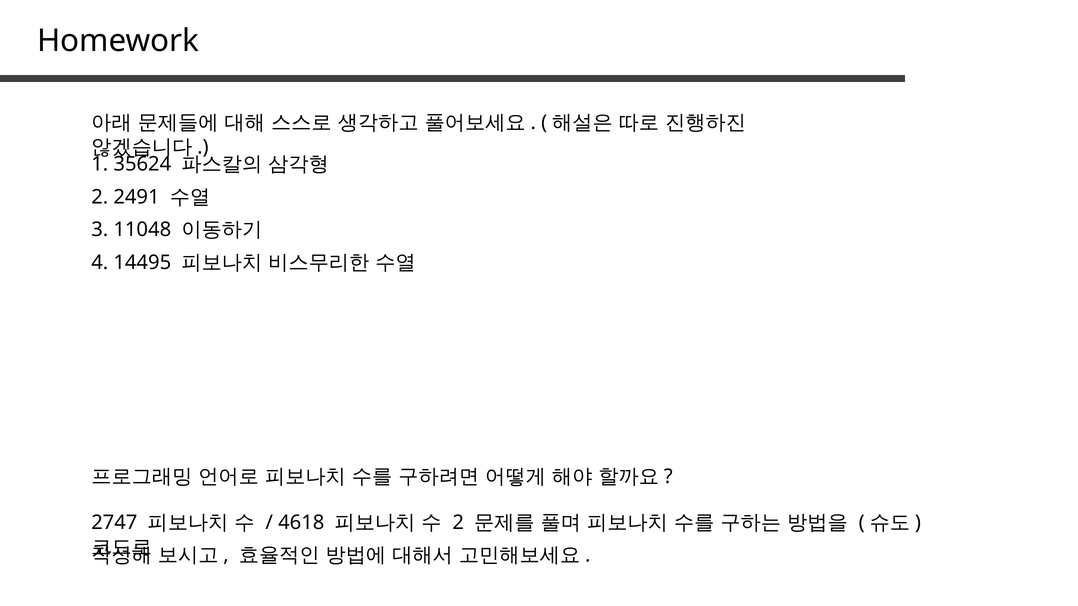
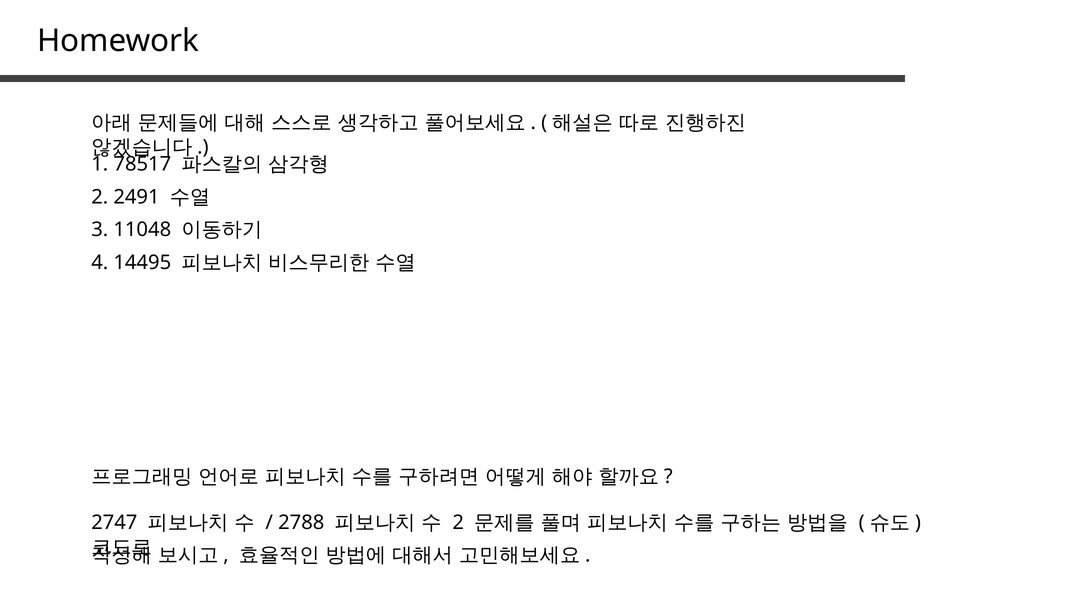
35624: 35624 -> 78517
4618: 4618 -> 2788
